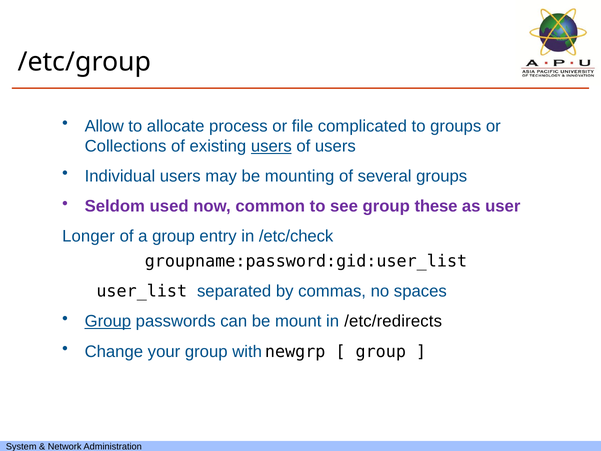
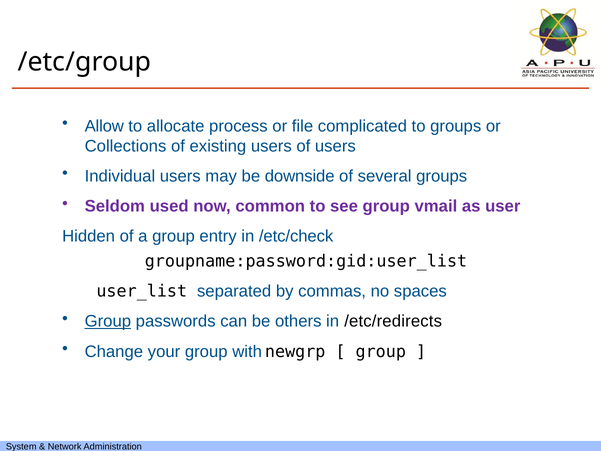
users at (271, 146) underline: present -> none
mounting: mounting -> downside
these: these -> vmail
Longer: Longer -> Hidden
mount: mount -> others
